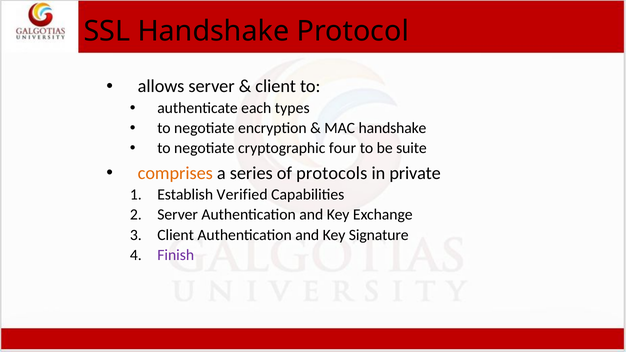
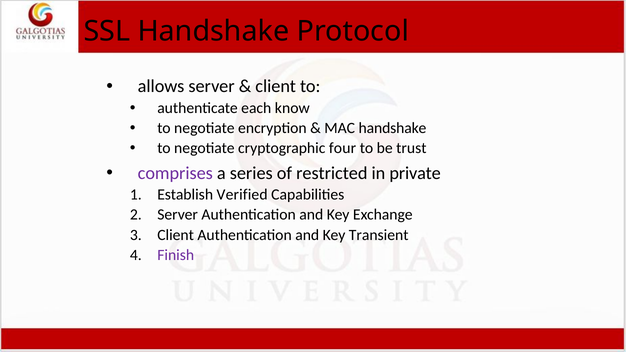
types: types -> know
suite: suite -> trust
comprises colour: orange -> purple
protocols: protocols -> restricted
Signature: Signature -> Transient
